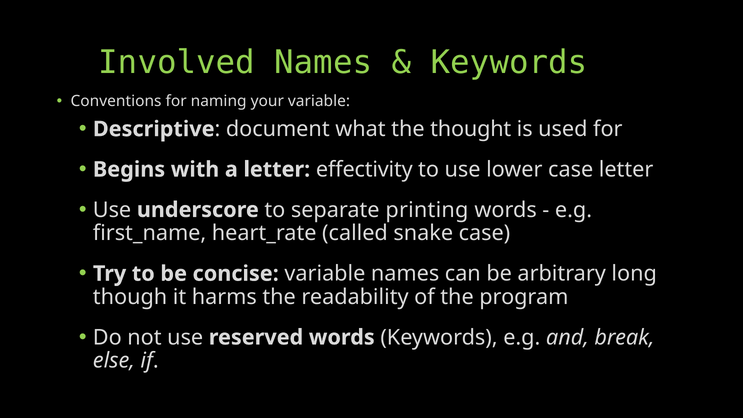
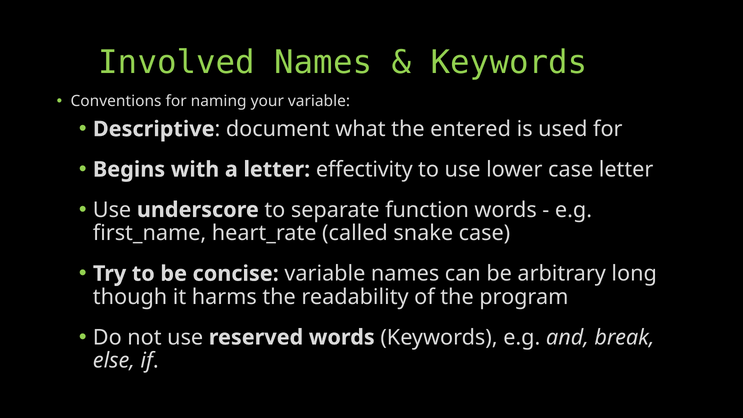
thought: thought -> entered
printing: printing -> function
